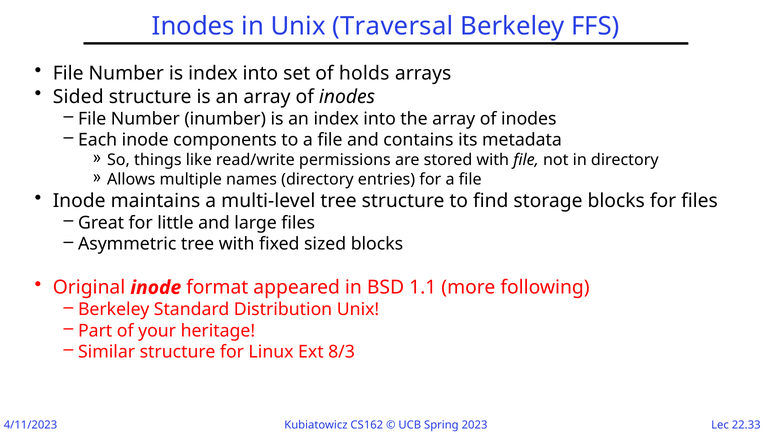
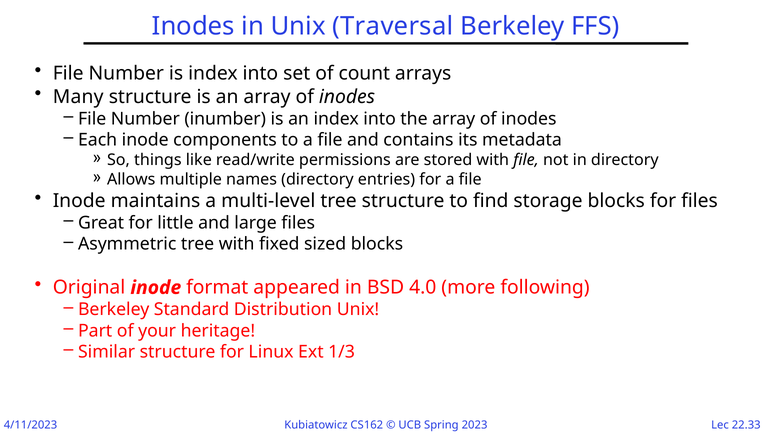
holds: holds -> count
Sided: Sided -> Many
1.1: 1.1 -> 4.0
8/3: 8/3 -> 1/3
